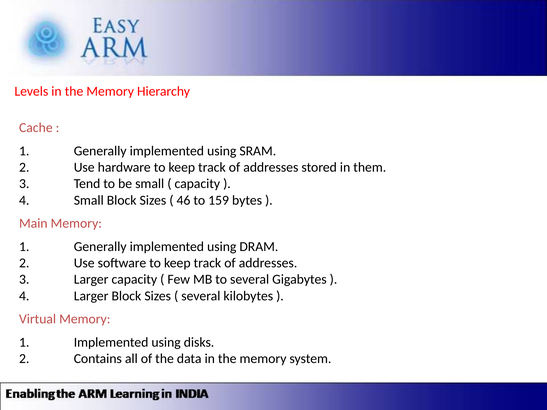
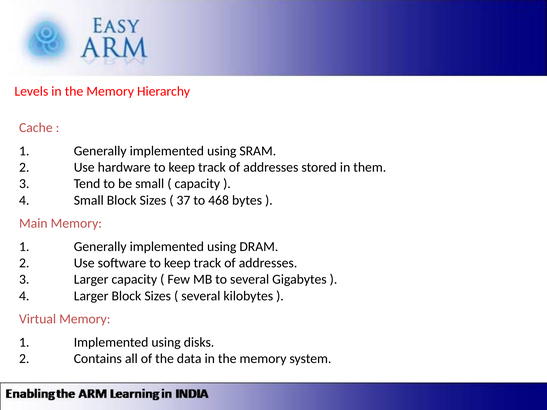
46: 46 -> 37
159: 159 -> 468
